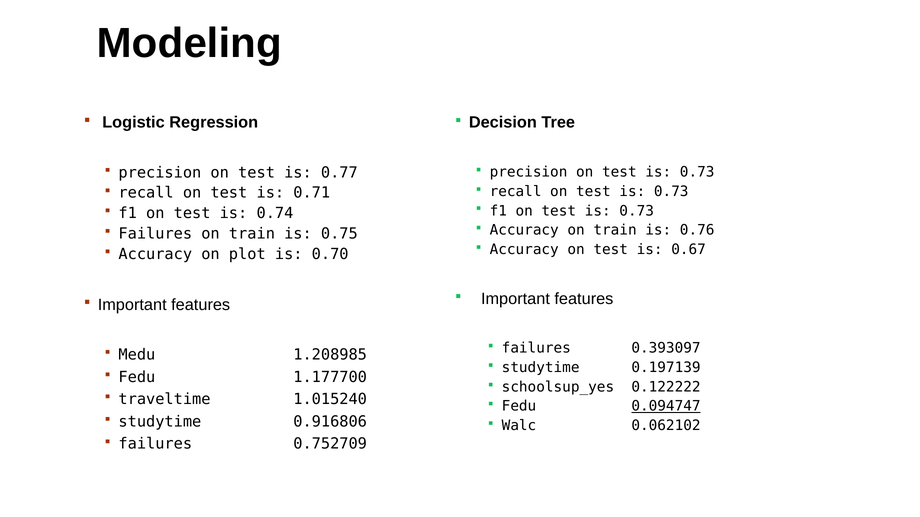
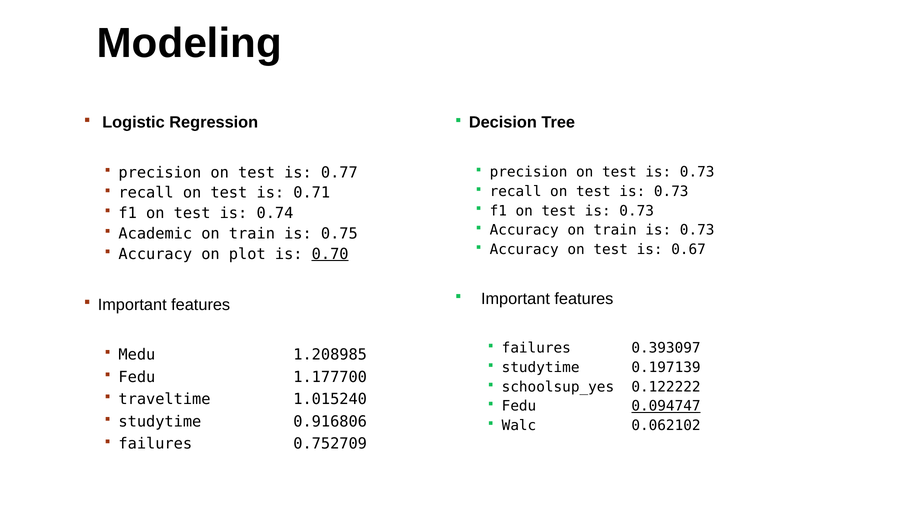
train is 0.76: 0.76 -> 0.73
Failures at (155, 234): Failures -> Academic
0.70 underline: none -> present
